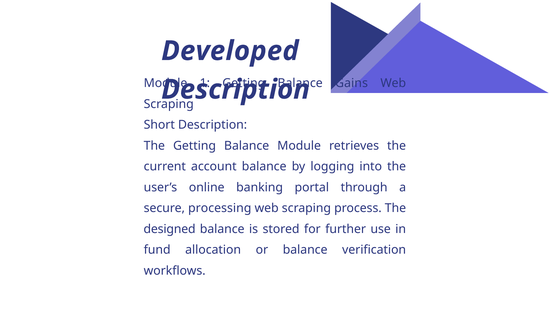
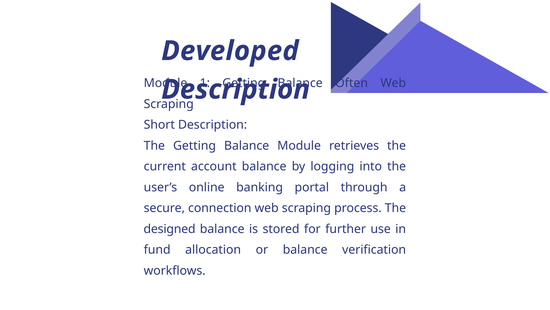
Gains: Gains -> Often
processing: processing -> connection
